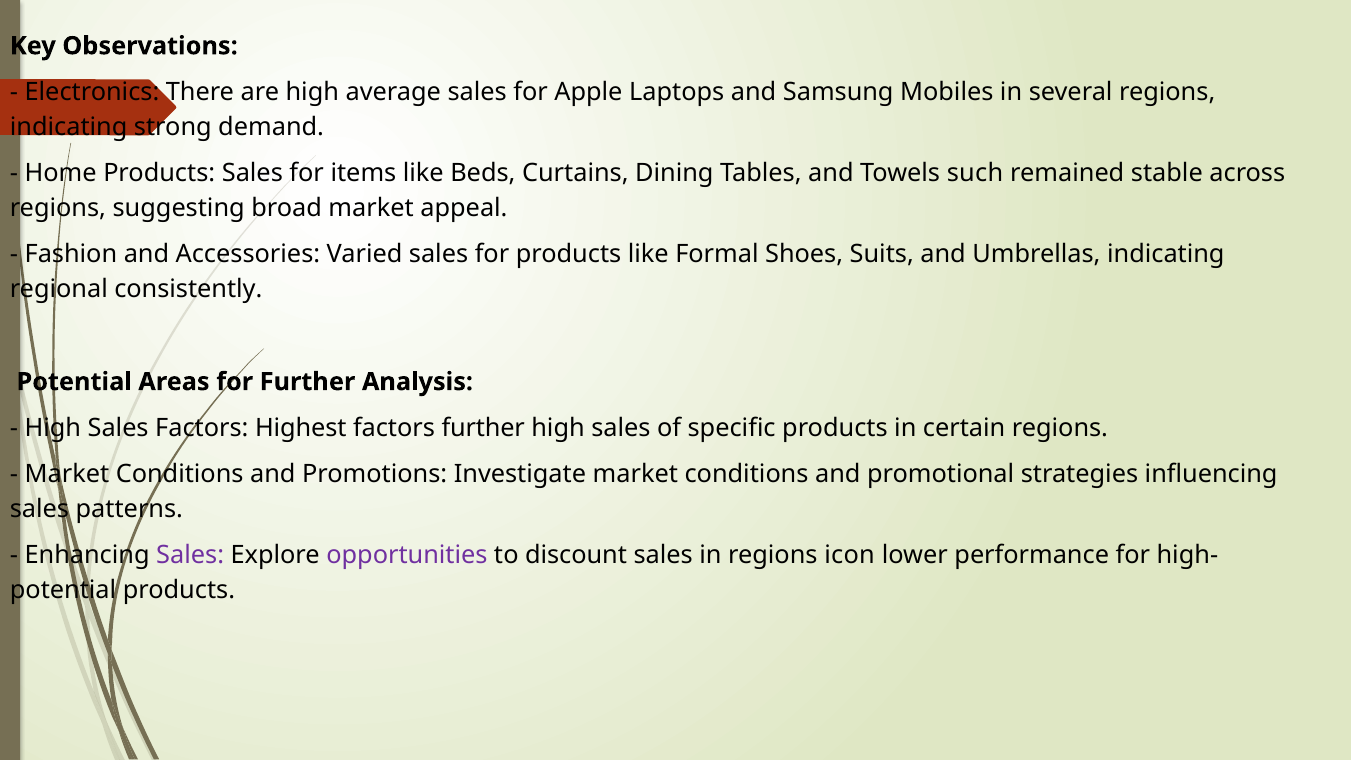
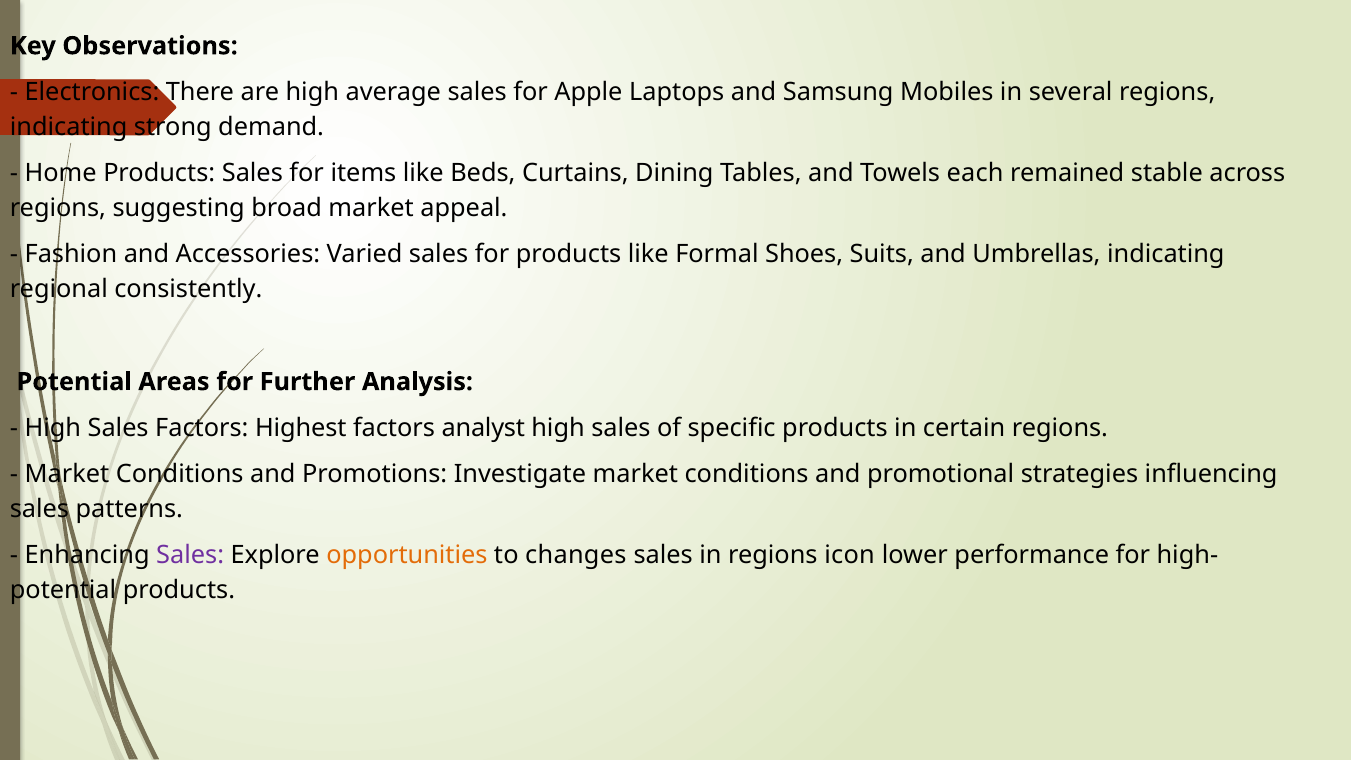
such: such -> each
factors further: further -> analyst
opportunities colour: purple -> orange
discount: discount -> changes
